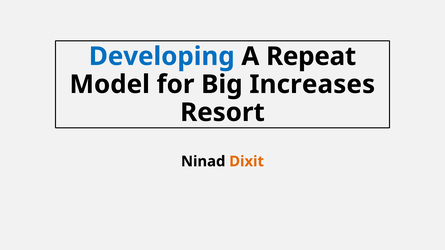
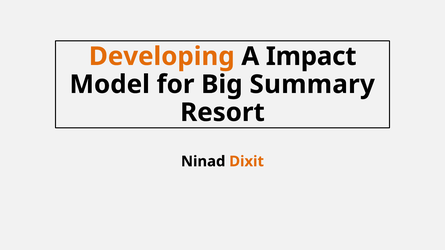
Developing colour: blue -> orange
Repeat: Repeat -> Impact
Increases: Increases -> Summary
